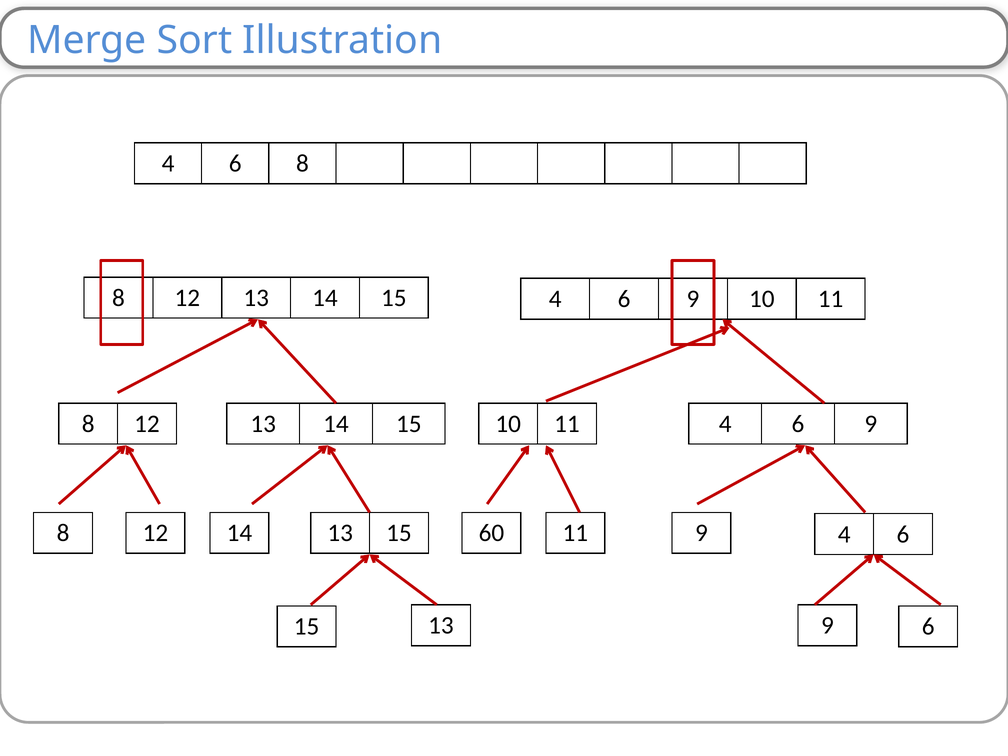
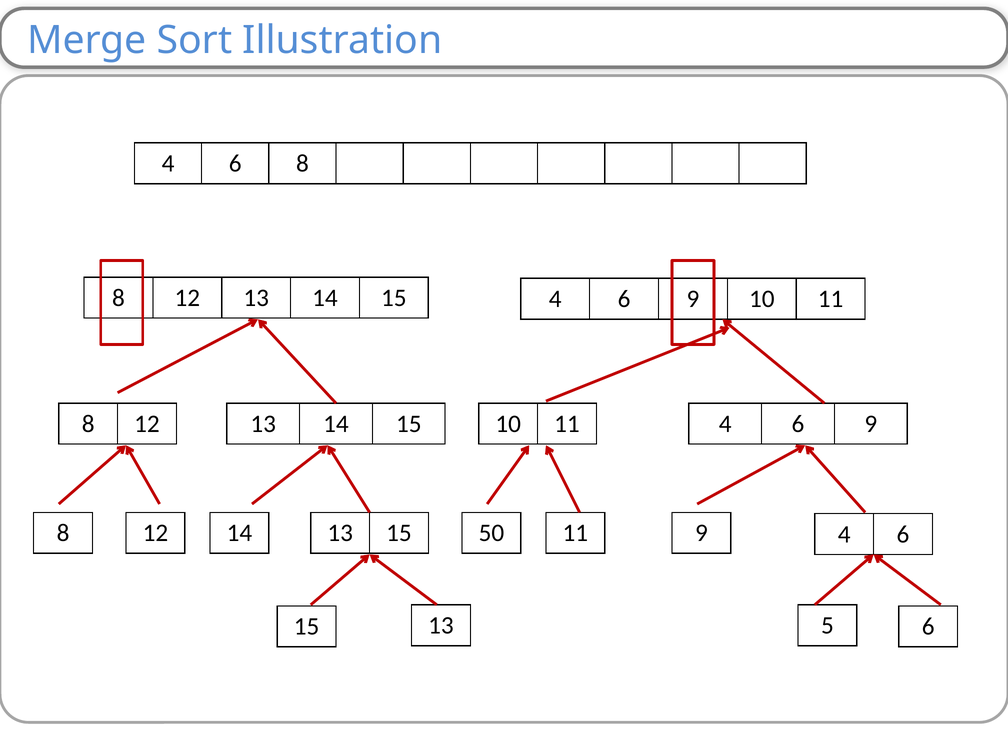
60: 60 -> 50
15 9: 9 -> 5
